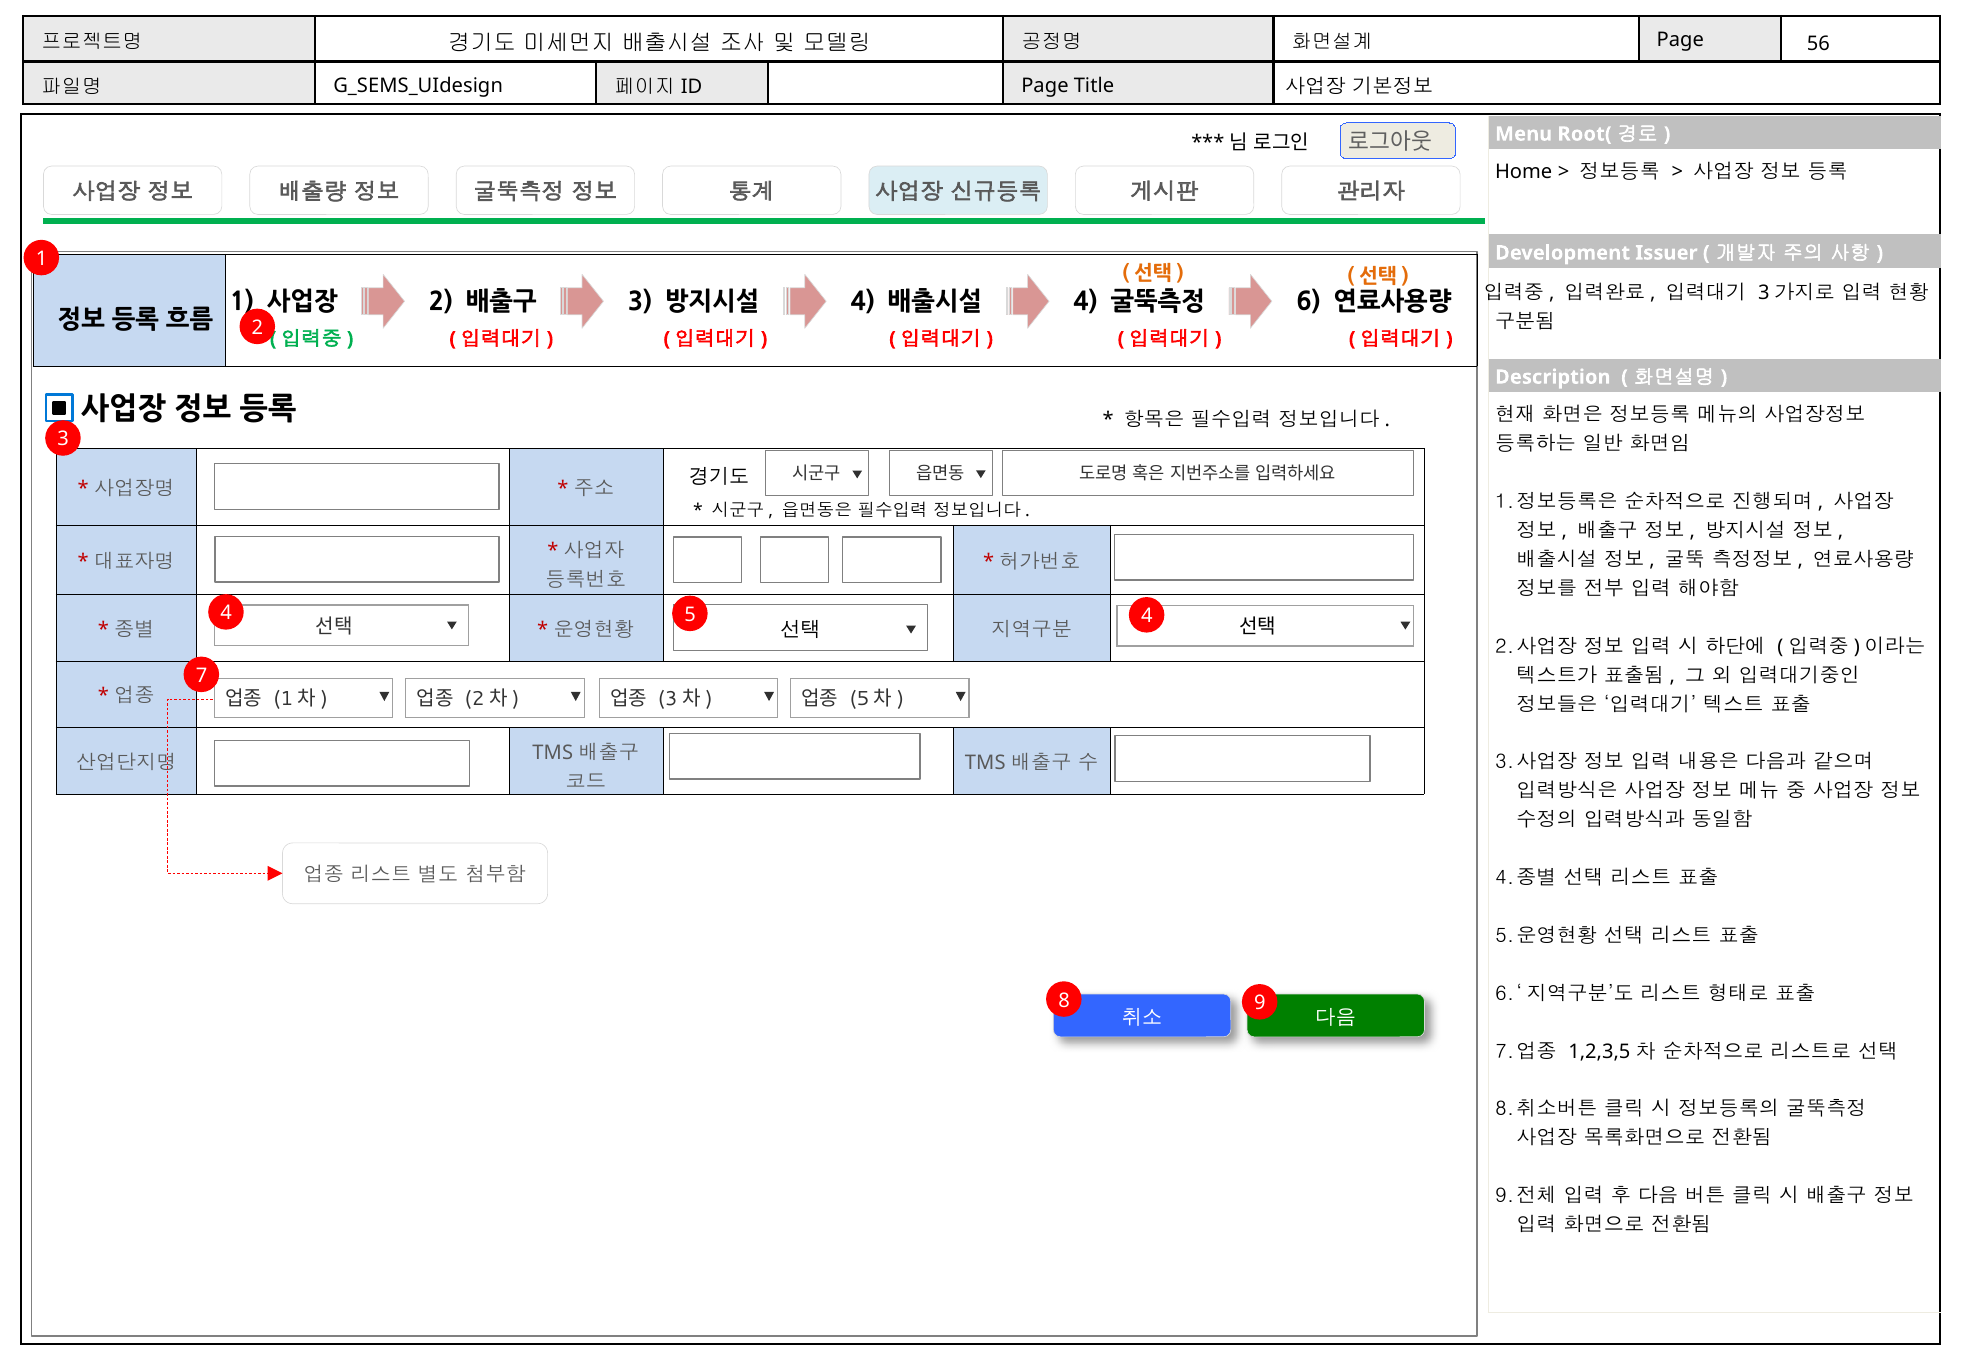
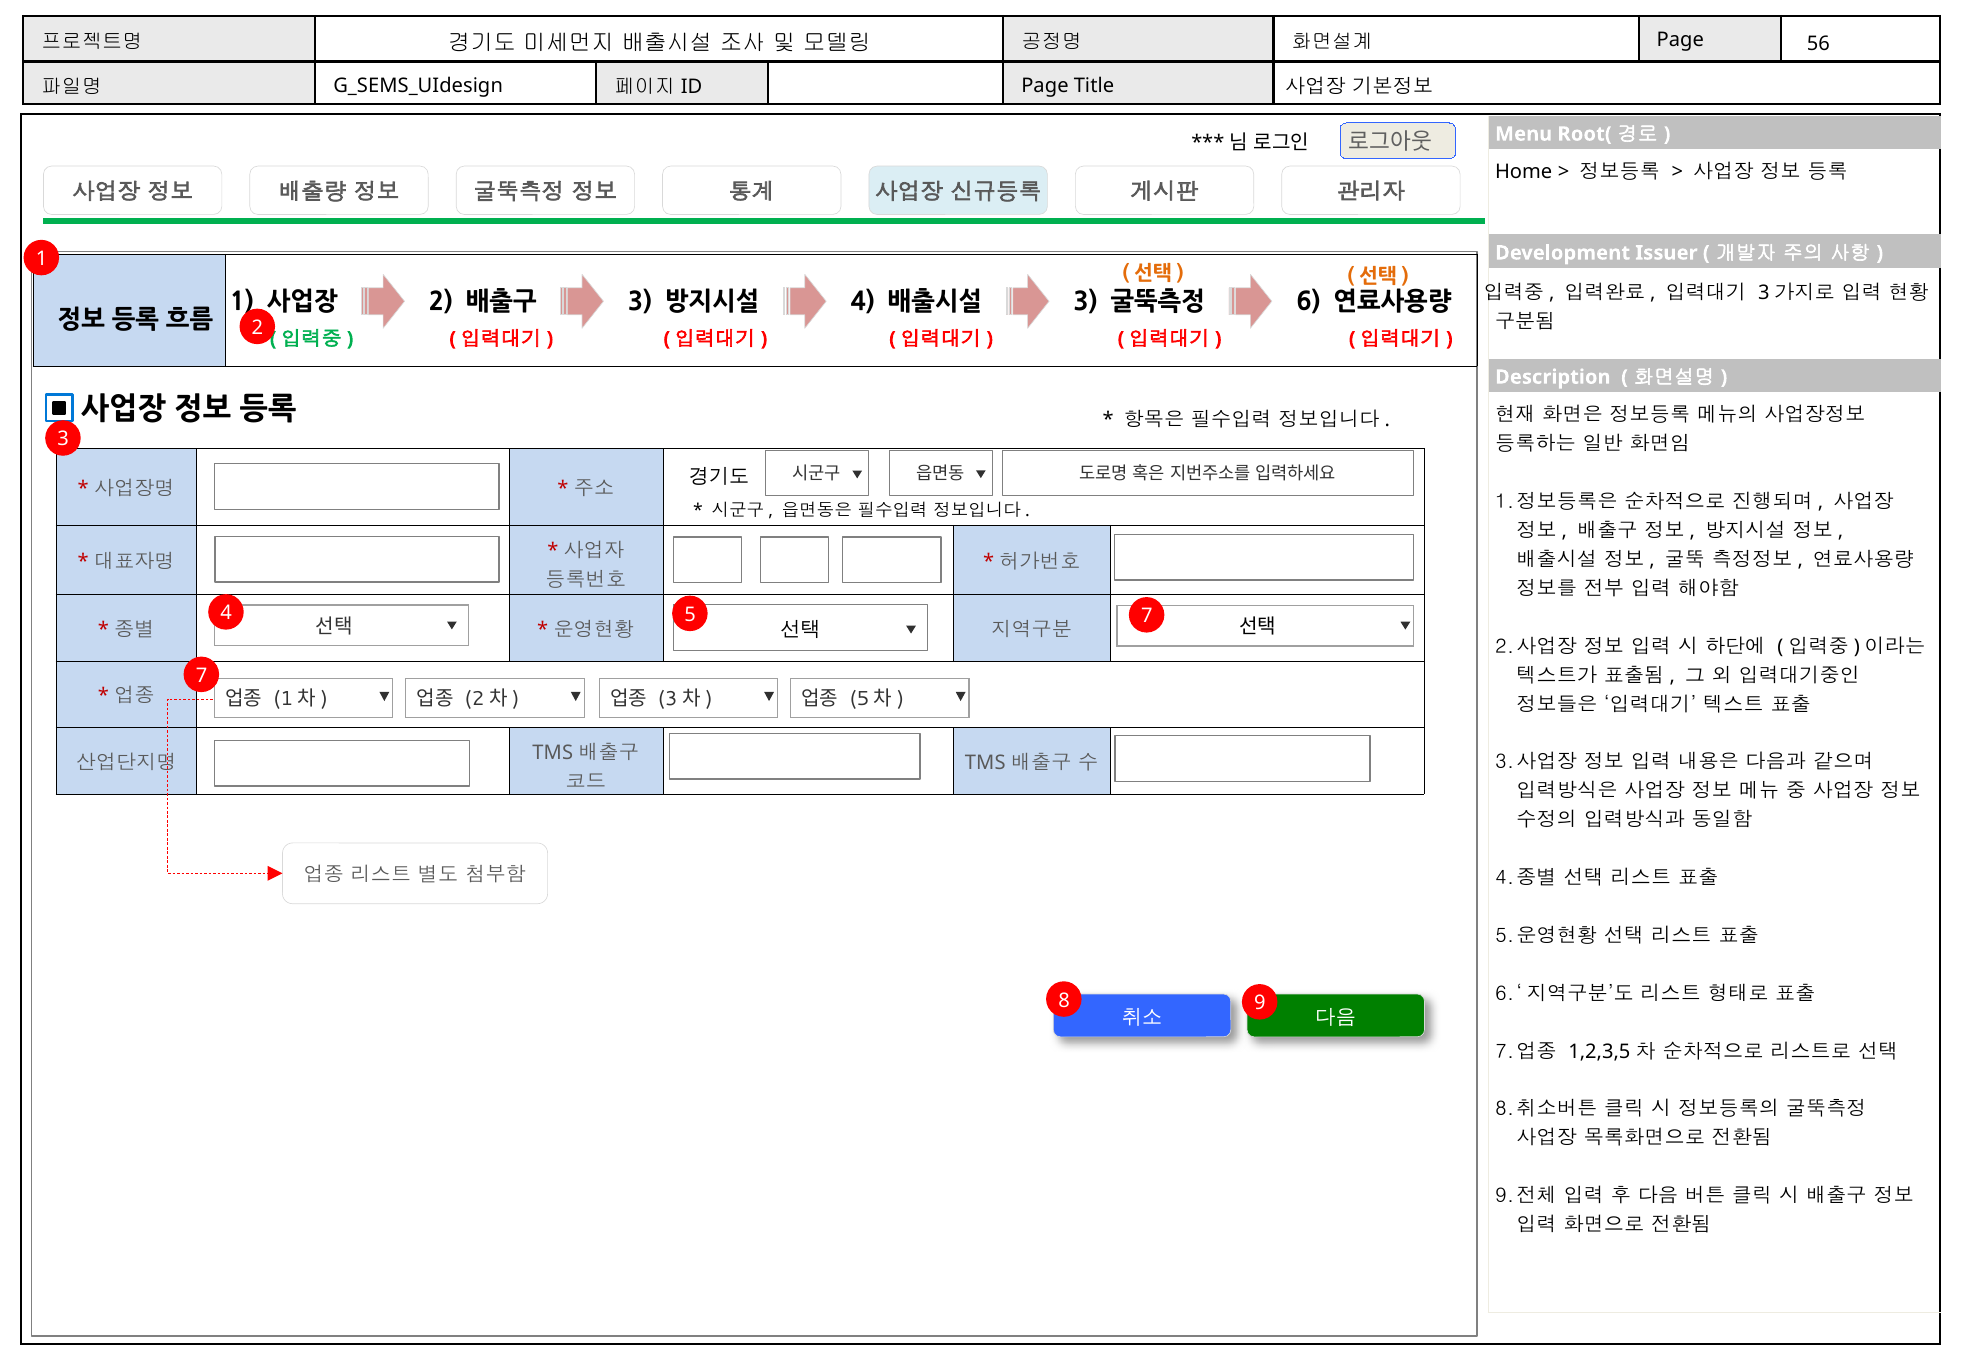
4 at (1086, 303): 4 -> 3
4 4: 4 -> 7
